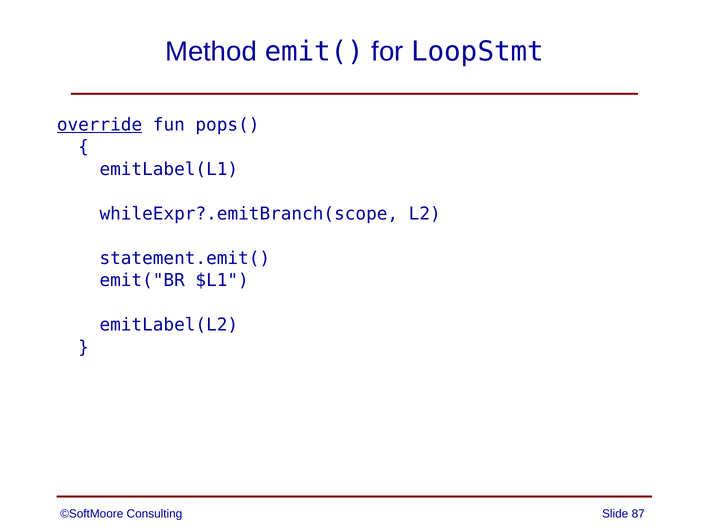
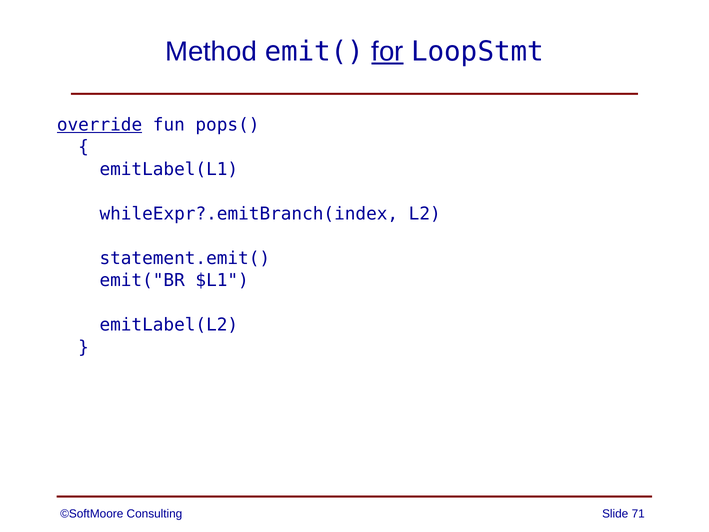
for underline: none -> present
whileExpr?.emitBranch(scope: whileExpr?.emitBranch(scope -> whileExpr?.emitBranch(index
87: 87 -> 71
